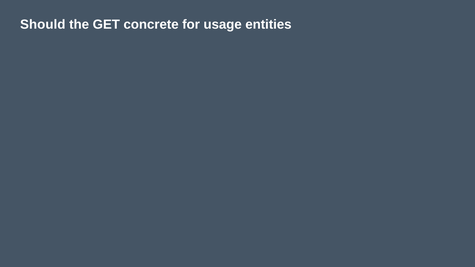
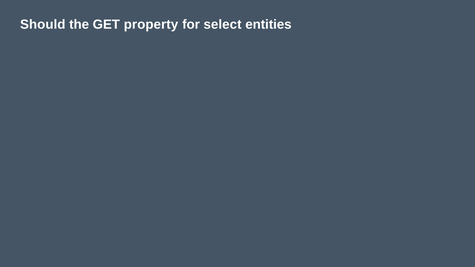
concrete: concrete -> property
usage: usage -> select
